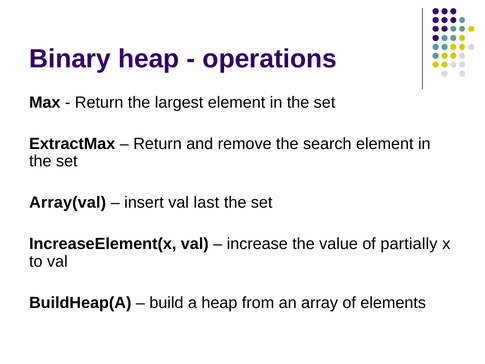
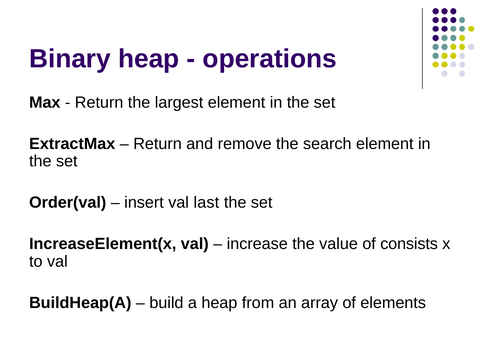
Array(val: Array(val -> Order(val
partially: partially -> consists
